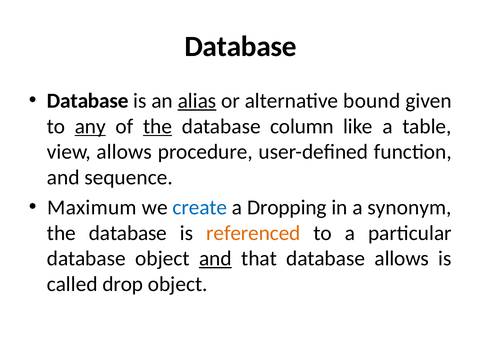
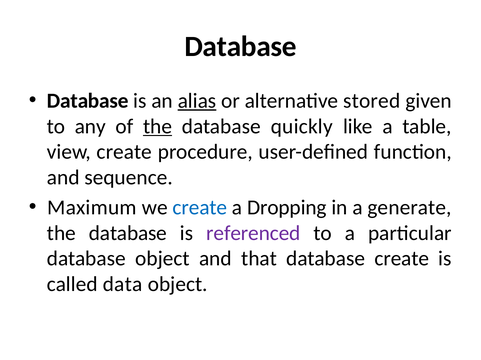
bound: bound -> stored
any underline: present -> none
column: column -> quickly
view allows: allows -> create
synonym: synonym -> generate
referenced colour: orange -> purple
and at (215, 259) underline: present -> none
database allows: allows -> create
drop: drop -> data
